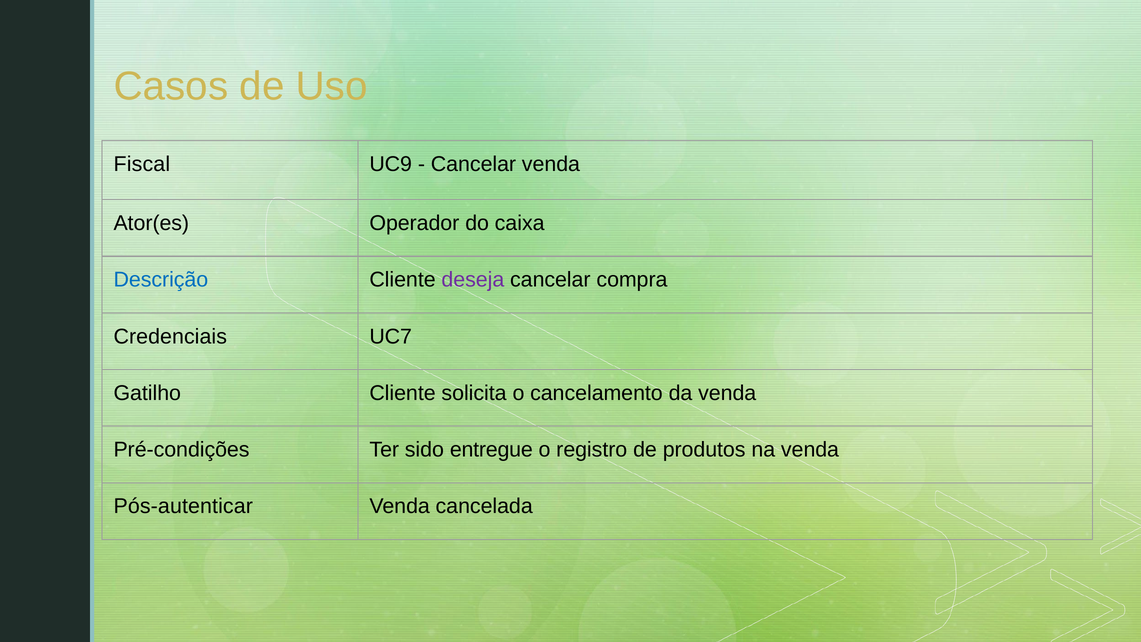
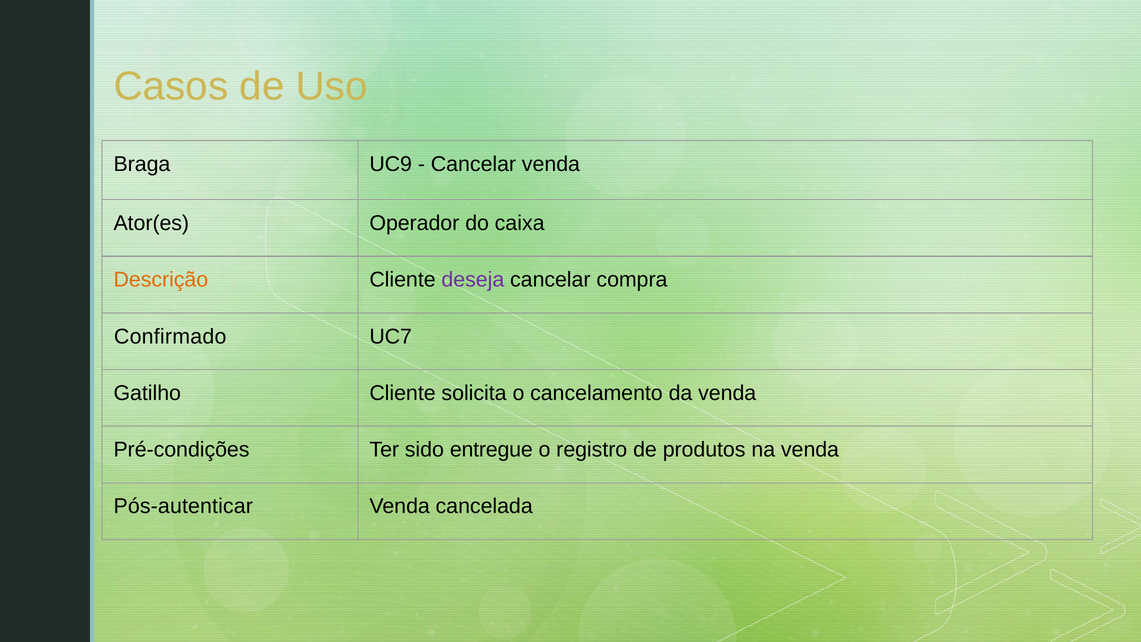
Fiscal: Fiscal -> Braga
Descrição colour: blue -> orange
Credenciais: Credenciais -> Confirmado
